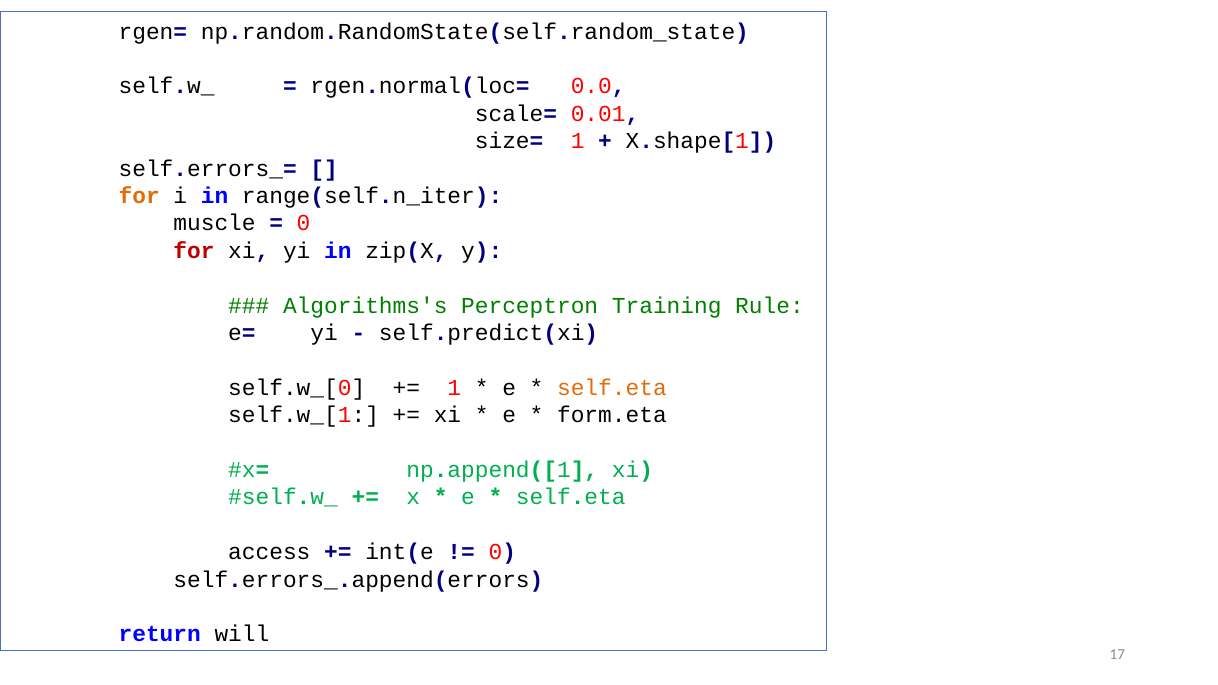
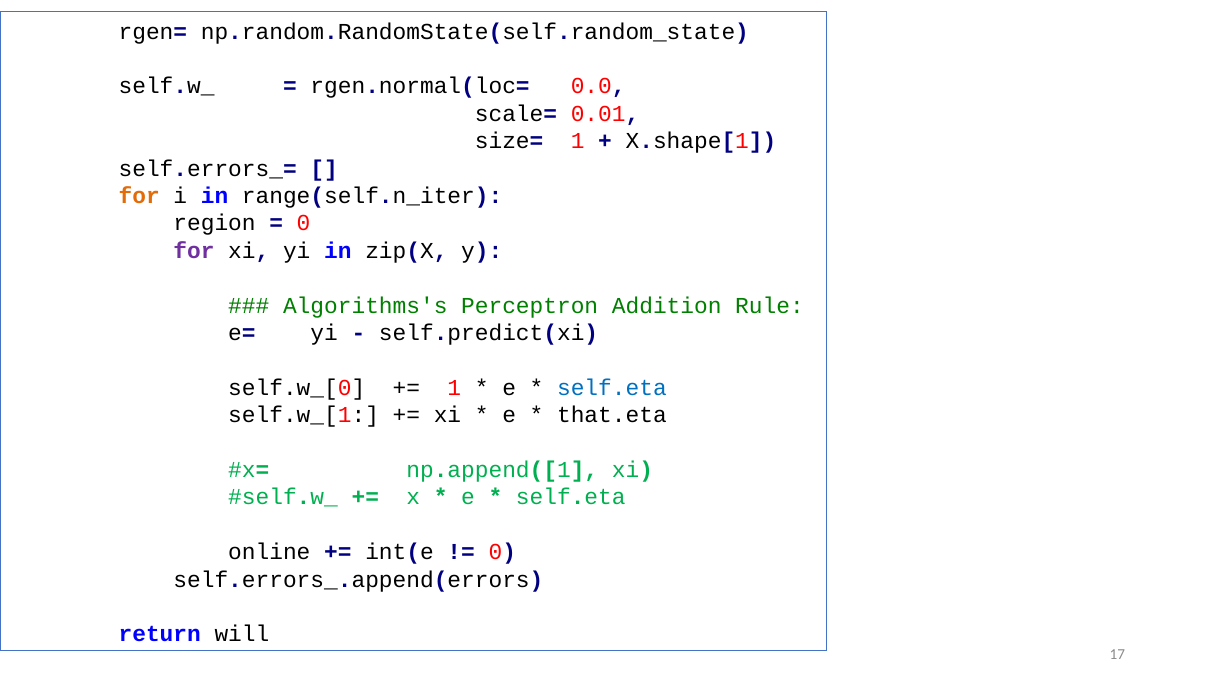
muscle: muscle -> region
for at (194, 251) colour: red -> purple
Training: Training -> Addition
self.eta at (612, 388) colour: orange -> blue
form.eta: form.eta -> that.eta
access: access -> online
